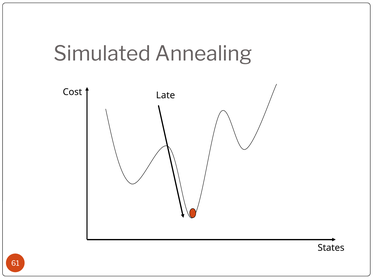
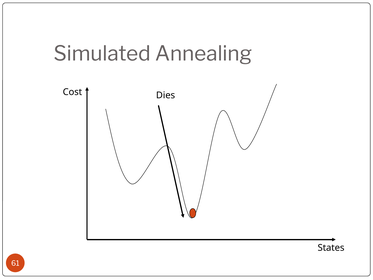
Late: Late -> Dies
